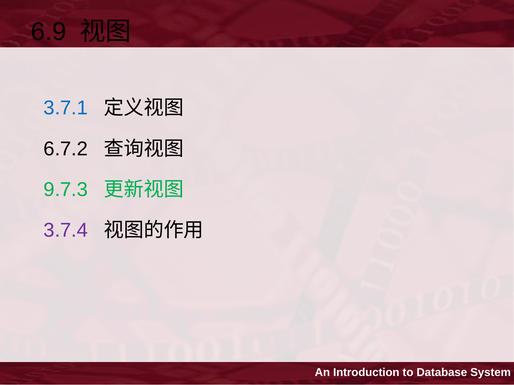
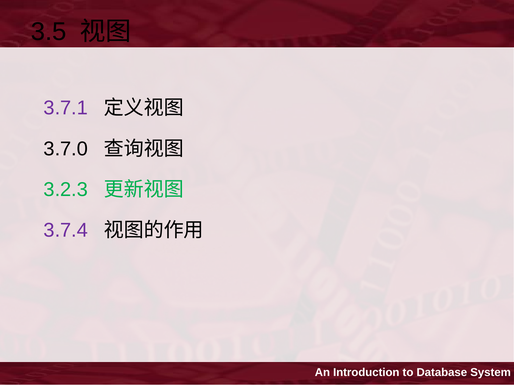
6.9: 6.9 -> 3.5
3.7.1 colour: blue -> purple
6.7.2: 6.7.2 -> 3.7.0
9.7.3: 9.7.3 -> 3.2.3
